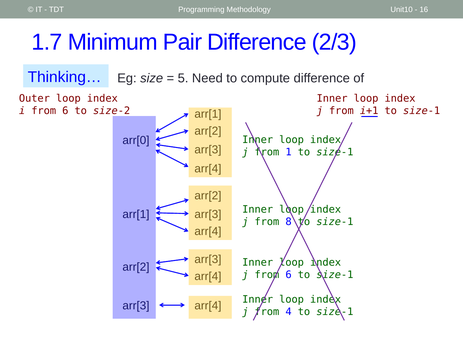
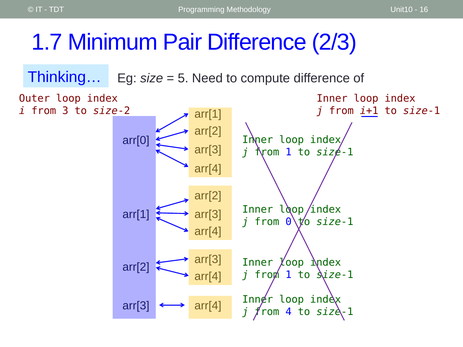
i from 6: 6 -> 3
8: 8 -> 0
6 at (289, 275): 6 -> 1
